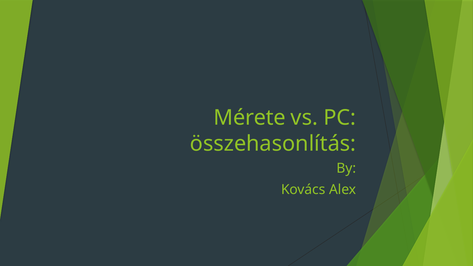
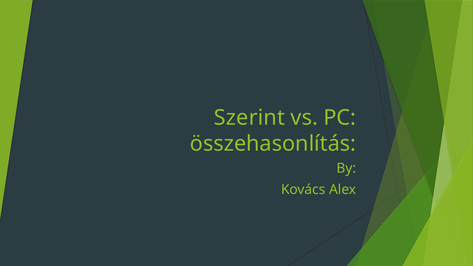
Mérete: Mérete -> Szerint
